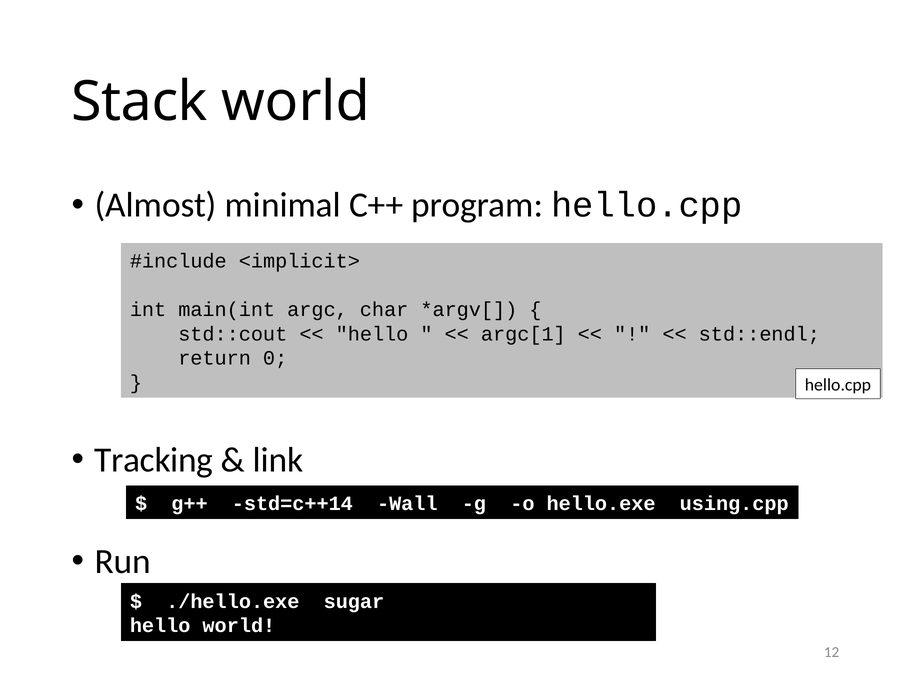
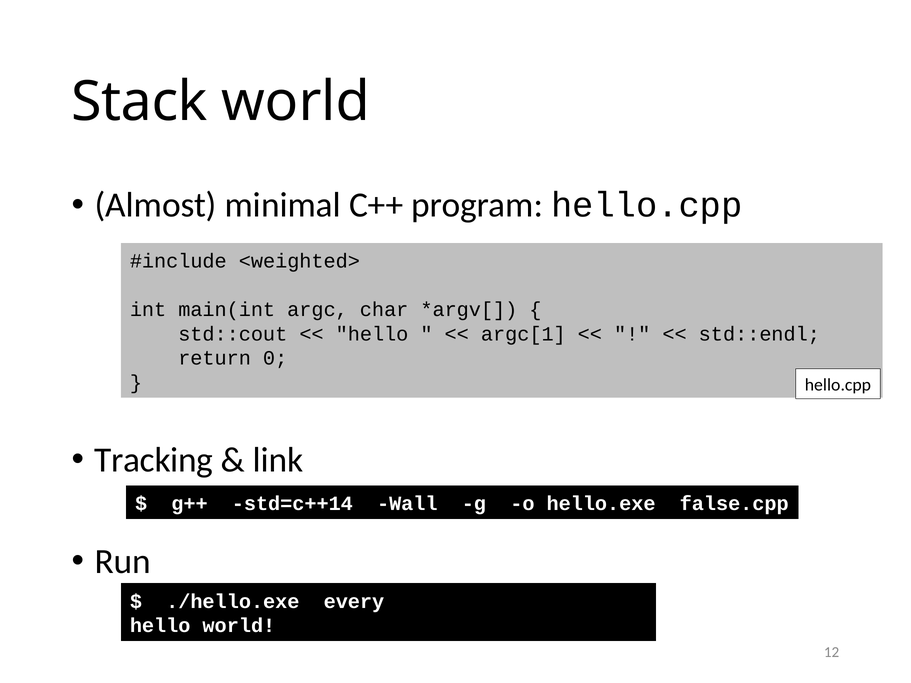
<implicit>: <implicit> -> <weighted>
using.cpp: using.cpp -> false.cpp
sugar: sugar -> every
